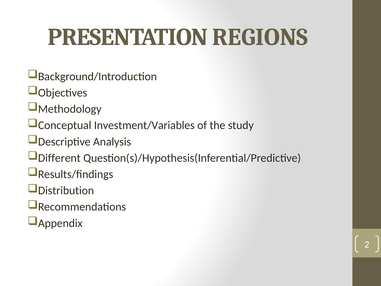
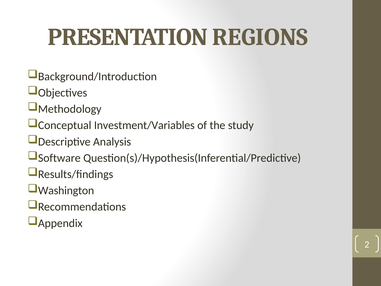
Different: Different -> Software
Distribution: Distribution -> Washington
